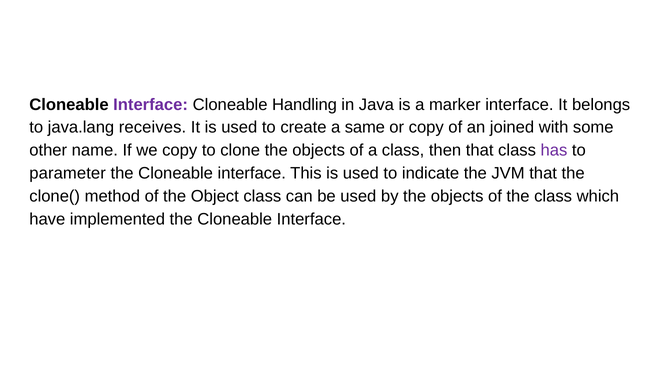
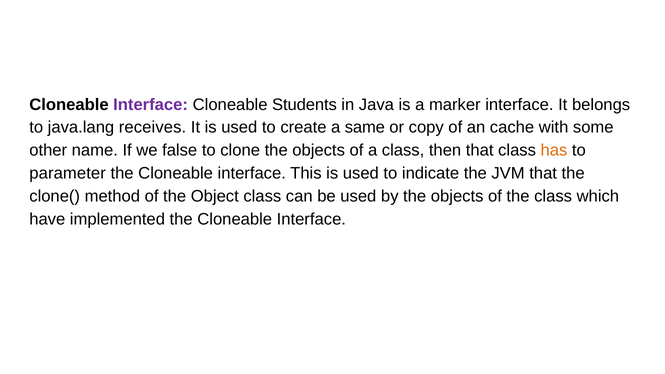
Handling: Handling -> Students
joined: joined -> cache
we copy: copy -> false
has colour: purple -> orange
